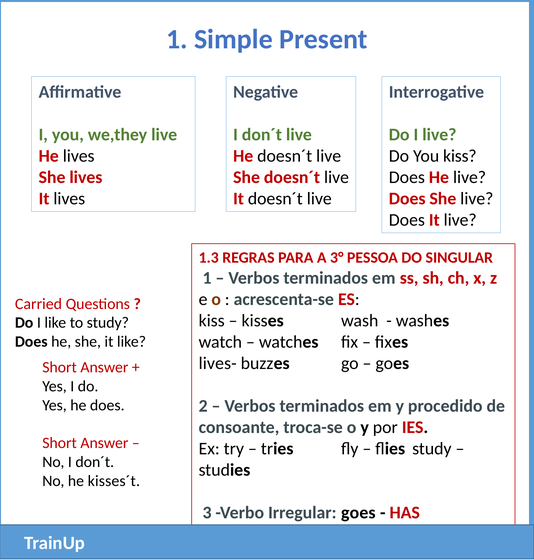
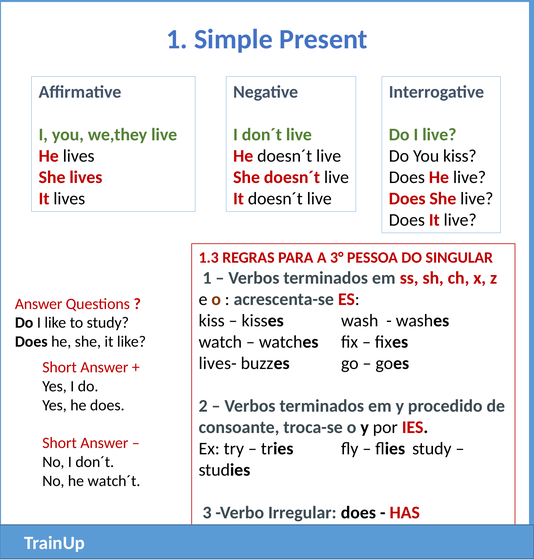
Carried at (39, 304): Carried -> Answer
kisses´t: kisses´t -> watch´t
Irregular goes: goes -> does
